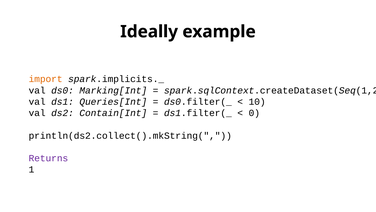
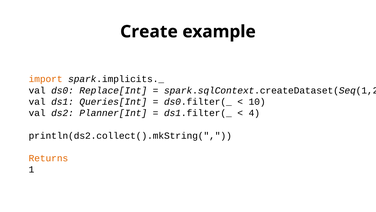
Ideally: Ideally -> Create
Marking[Int: Marking[Int -> Replace[Int
Contain[Int: Contain[Int -> Planner[Int
0: 0 -> 4
Returns colour: purple -> orange
